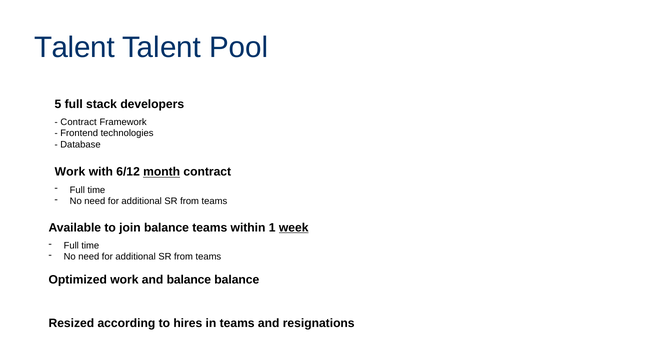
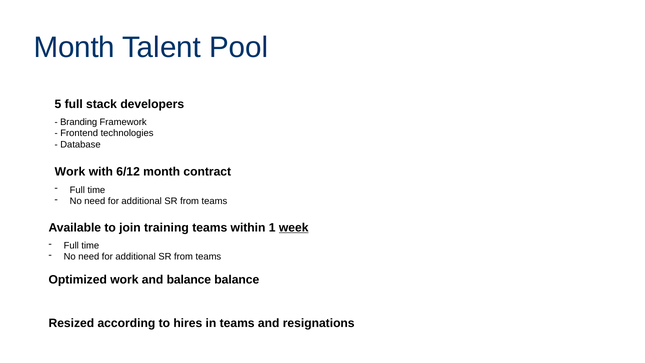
Talent at (74, 47): Talent -> Month
Contract at (79, 122): Contract -> Branding
month at (162, 172) underline: present -> none
join balance: balance -> training
